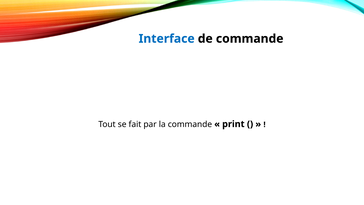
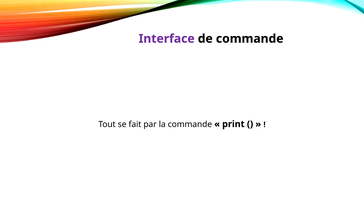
Interface colour: blue -> purple
